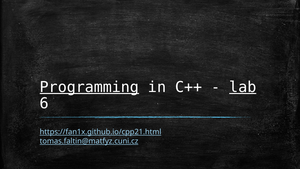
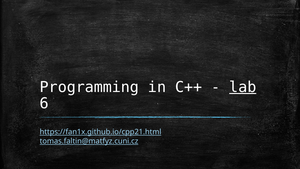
Programming underline: present -> none
